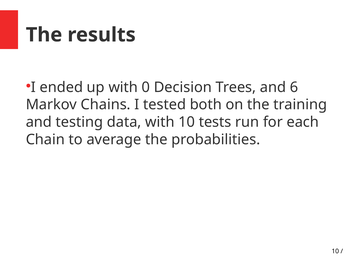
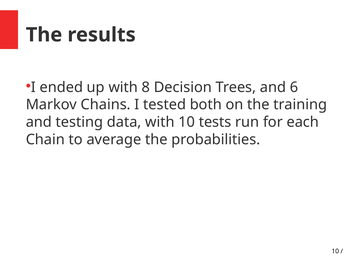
0: 0 -> 8
